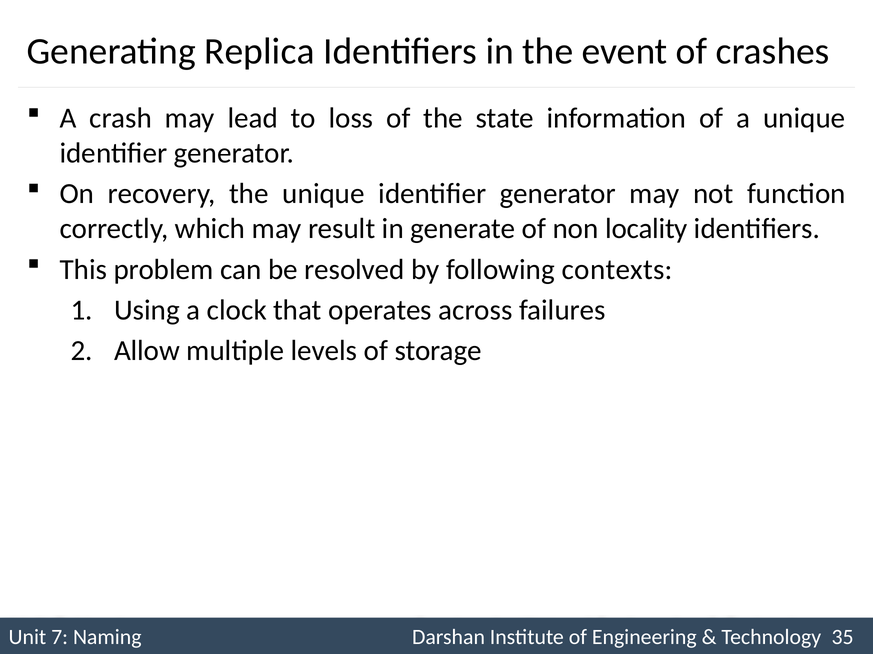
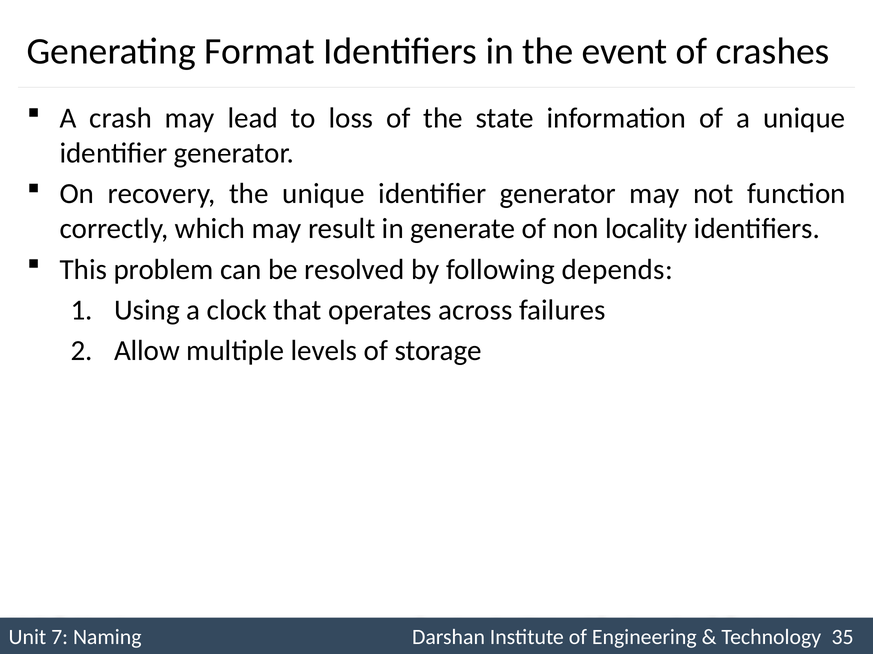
Replica: Replica -> Format
contexts: contexts -> depends
